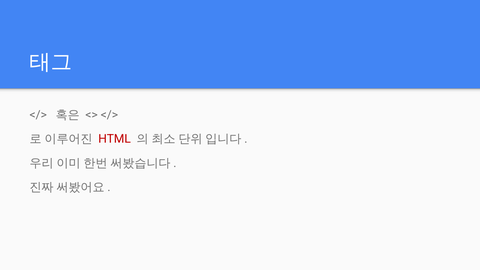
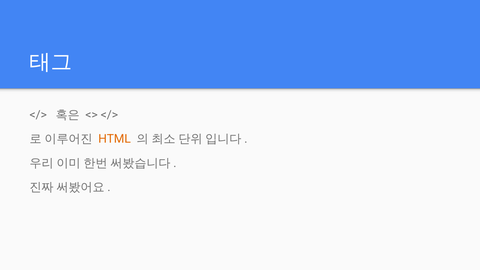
HTML colour: red -> orange
